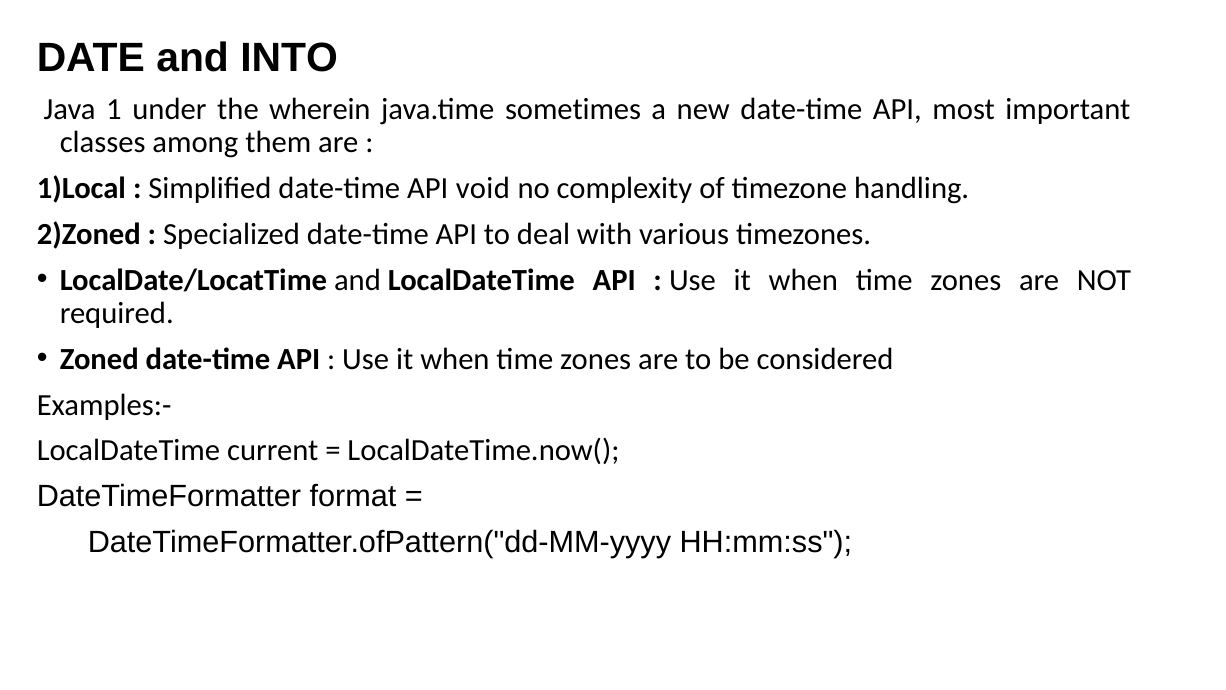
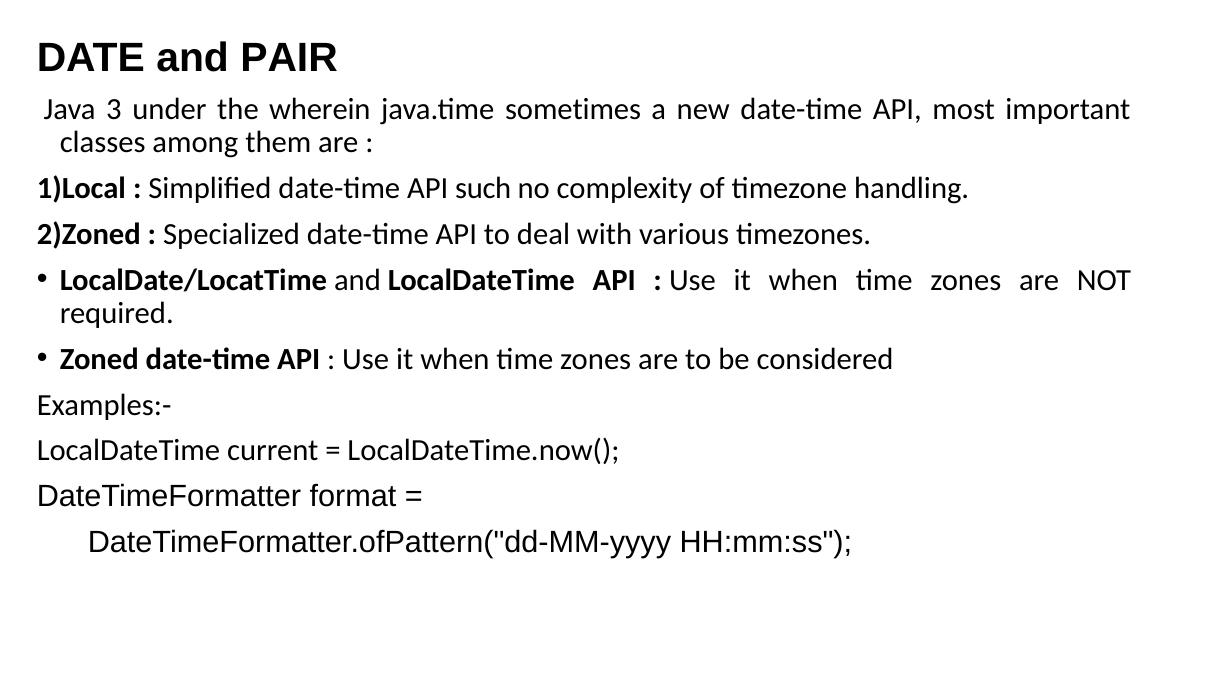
INTO: INTO -> PAIR
1: 1 -> 3
void: void -> such
